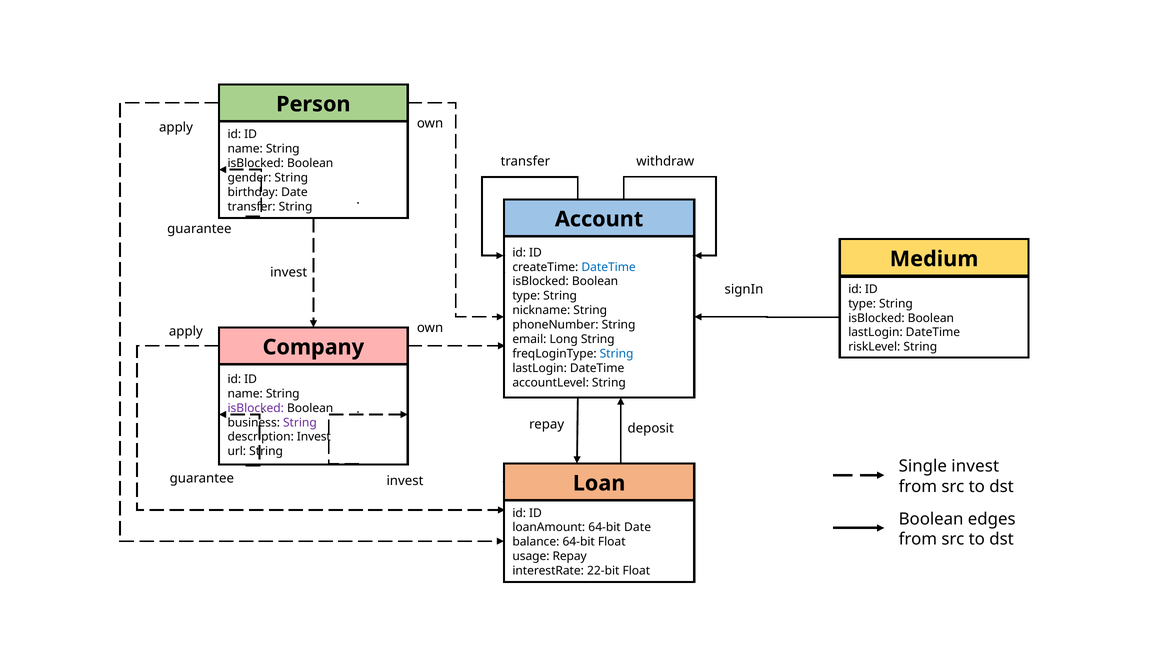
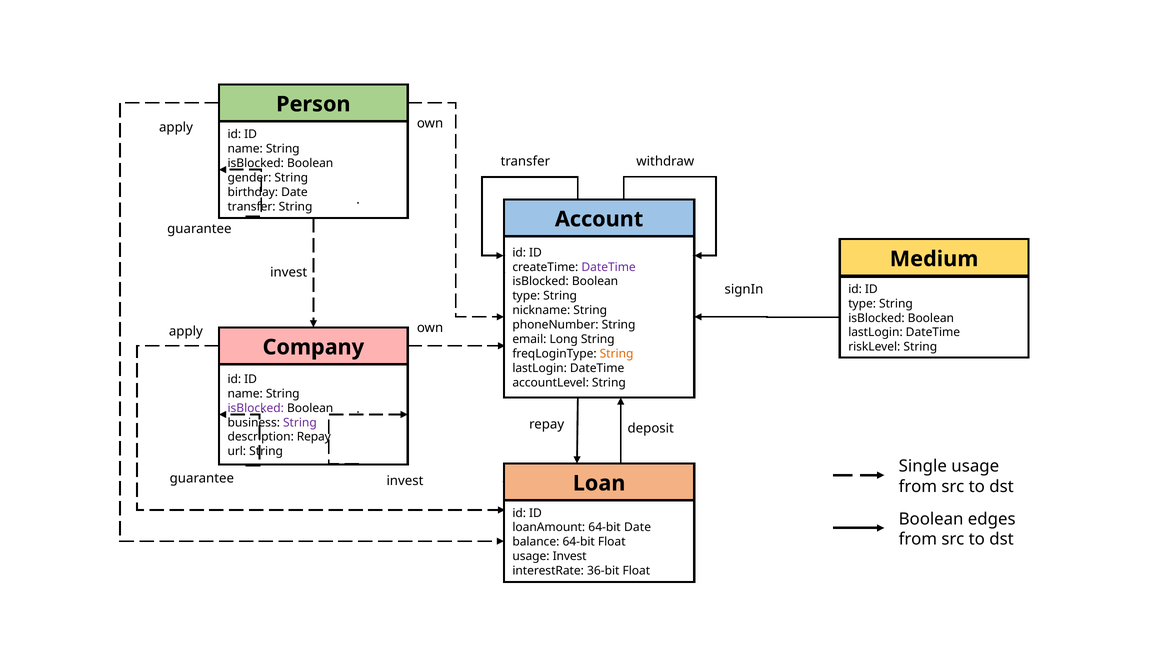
DateTime at (609, 267) colour: blue -> purple
String at (617, 354) colour: blue -> orange
description Invest: Invest -> Repay
Single invest: invest -> usage
usage Repay: Repay -> Invest
22-bit: 22-bit -> 36-bit
